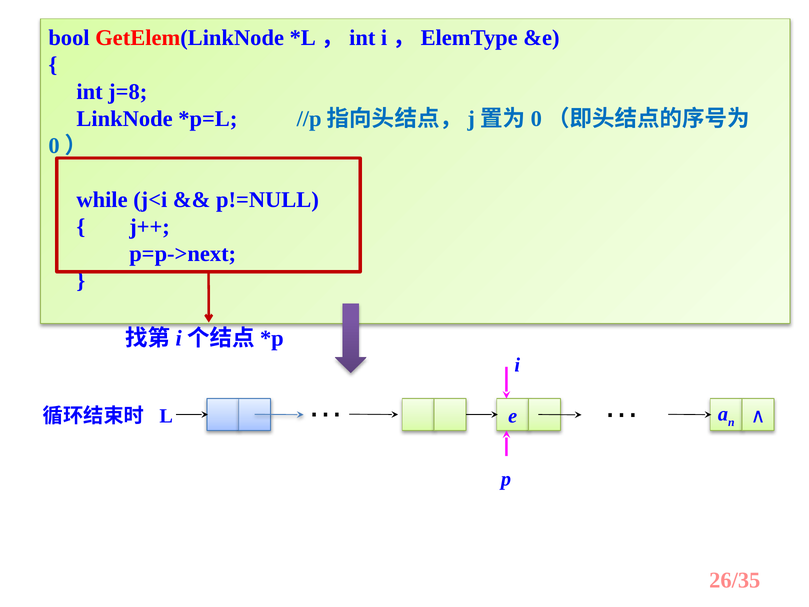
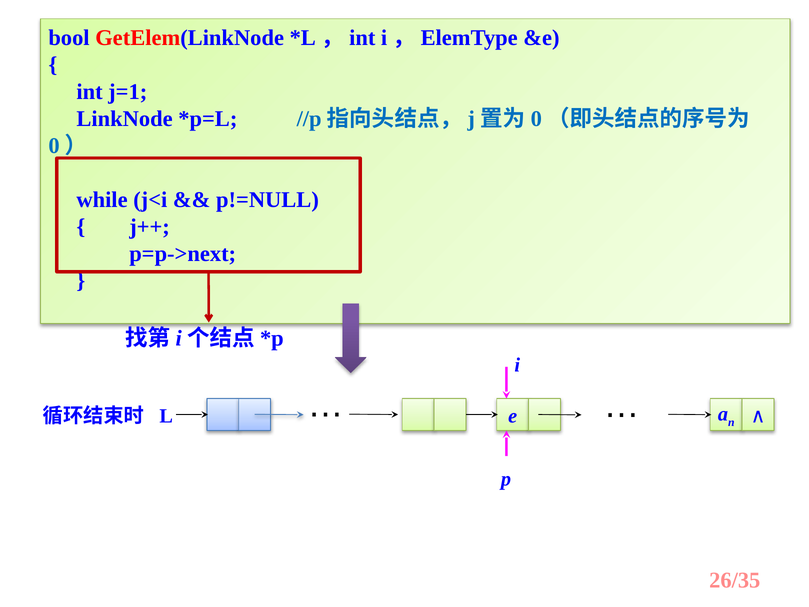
j=8: j=8 -> j=1
